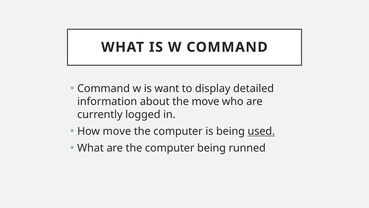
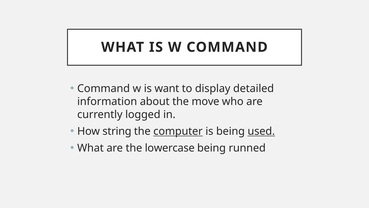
How move: move -> string
computer at (178, 131) underline: none -> present
are the computer: computer -> lowercase
